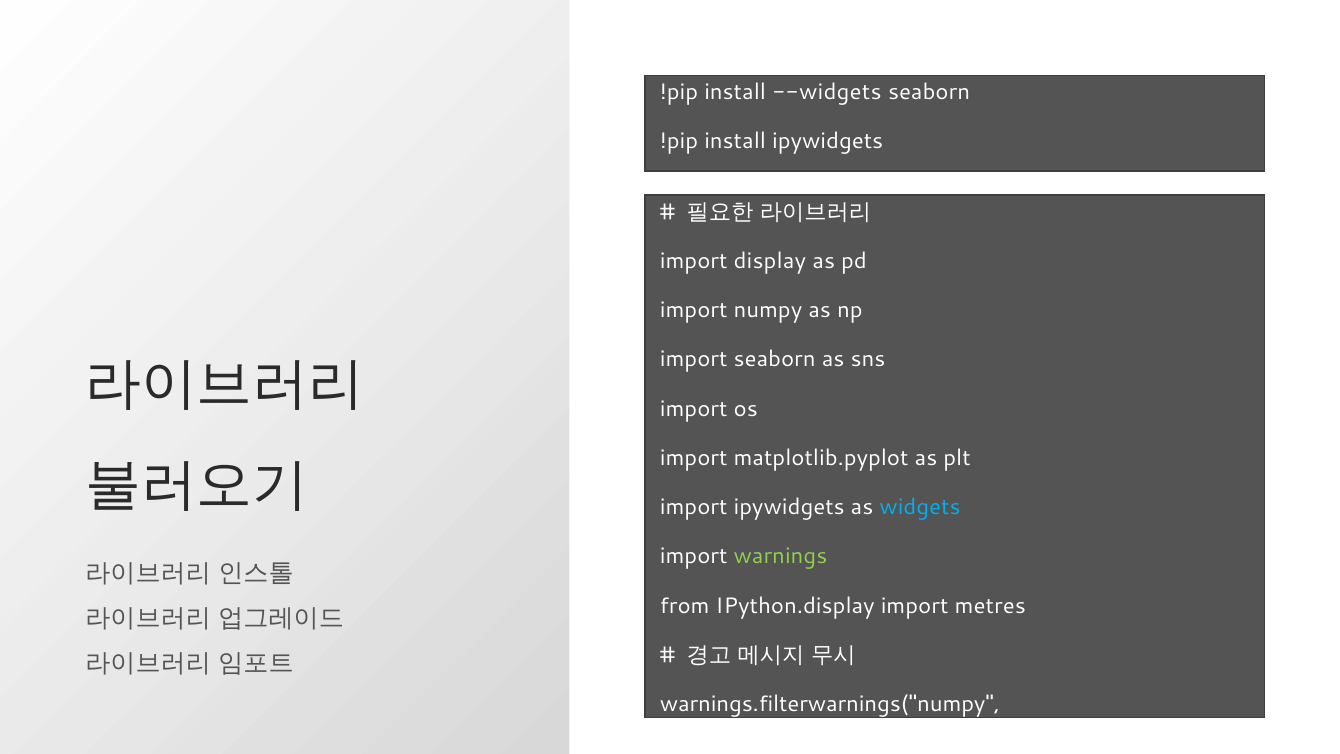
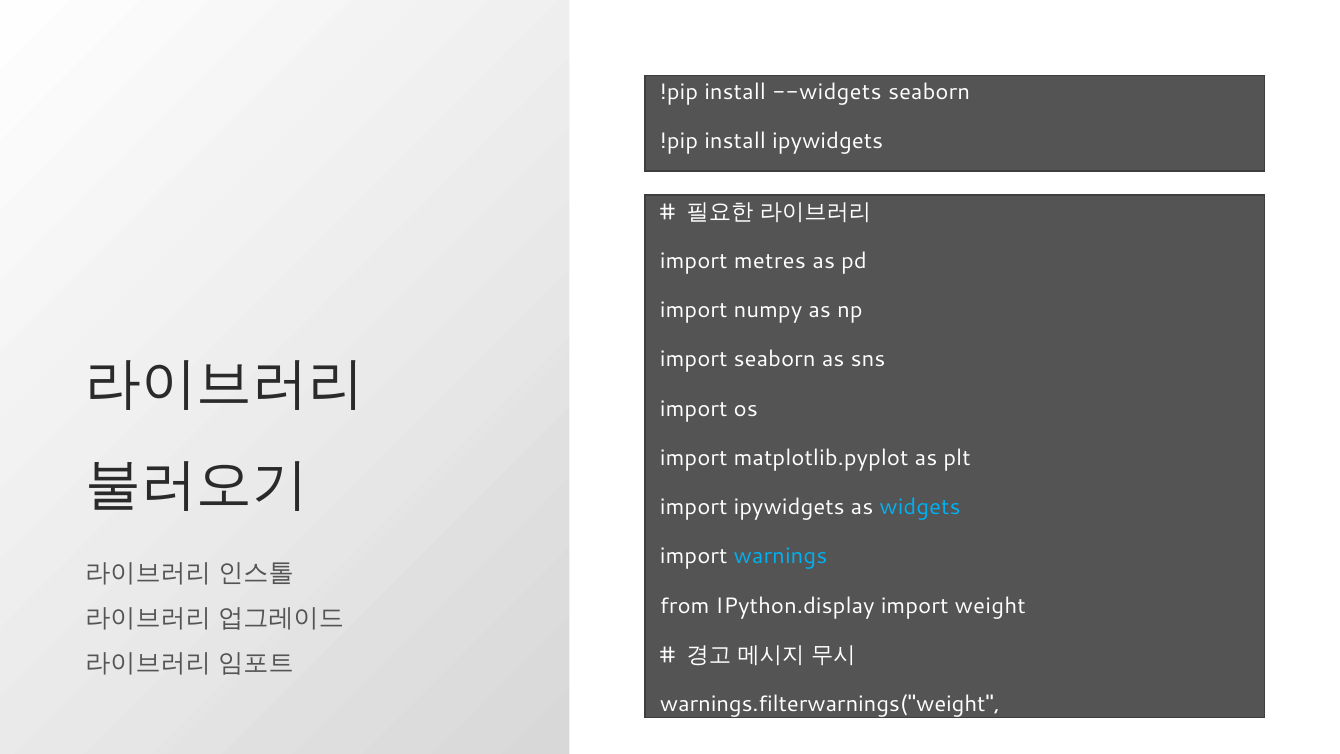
display: display -> metres
warnings colour: light green -> light blue
metres: metres -> weight
warnings.filterwarnings("numpy: warnings.filterwarnings("numpy -> warnings.filterwarnings("weight
